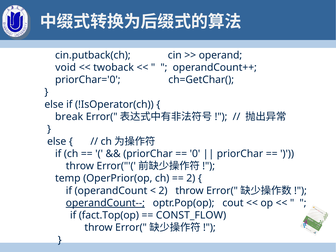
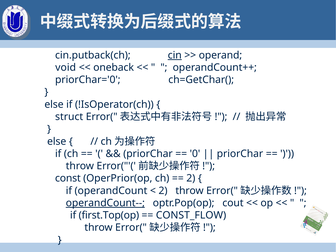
cin underline: none -> present
twoback: twoback -> oneback
break: break -> struct
temp: temp -> const
fact.Top(op: fact.Top(op -> first.Top(op
